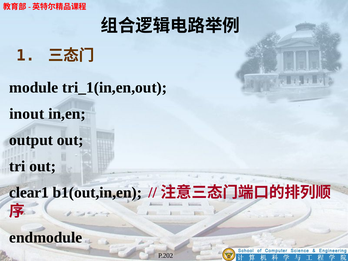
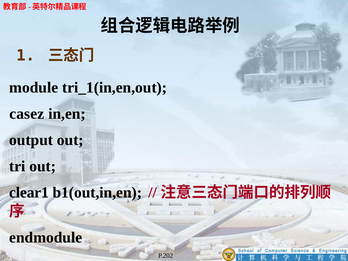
inout: inout -> casez
